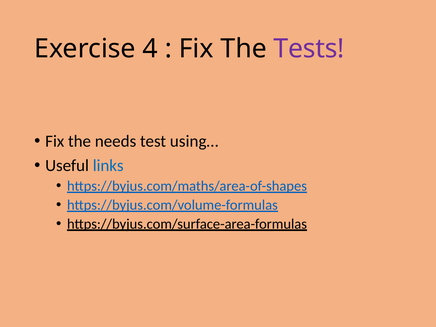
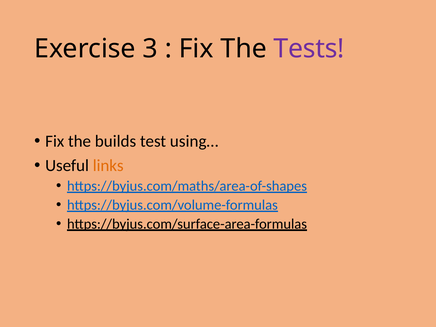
4: 4 -> 3
needs: needs -> builds
links colour: blue -> orange
